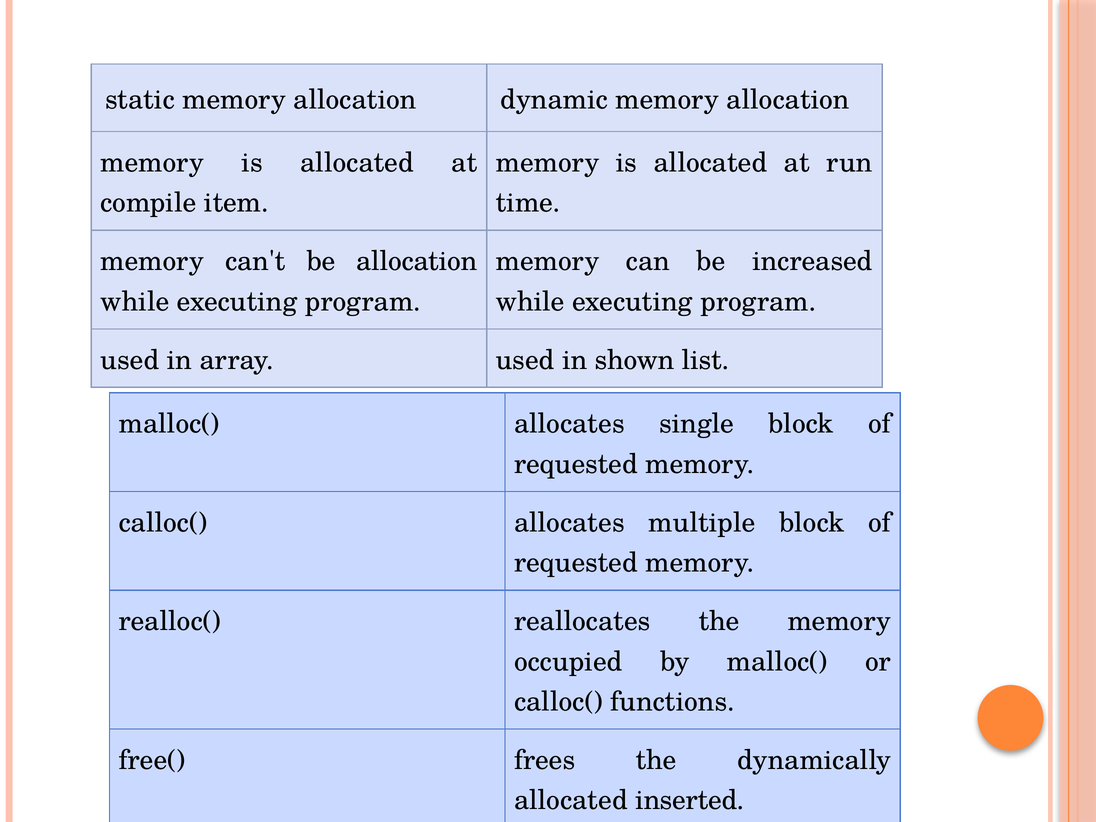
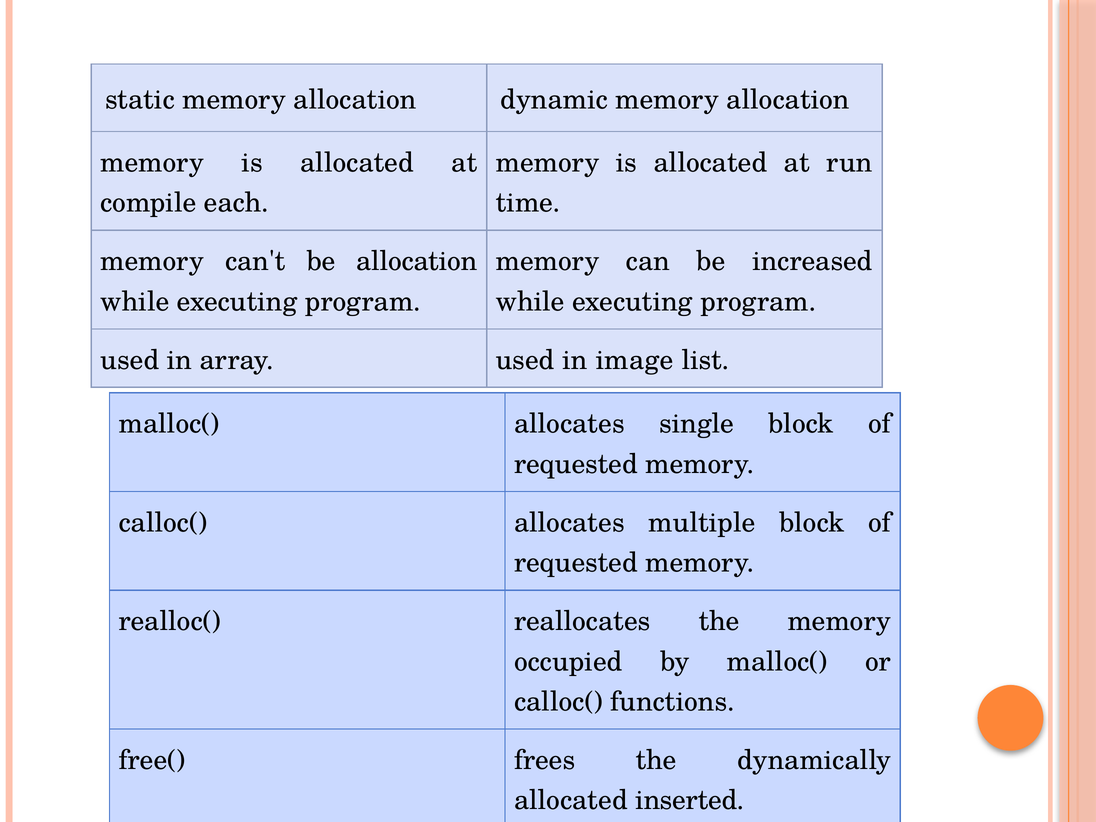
item: item -> each
shown: shown -> image
